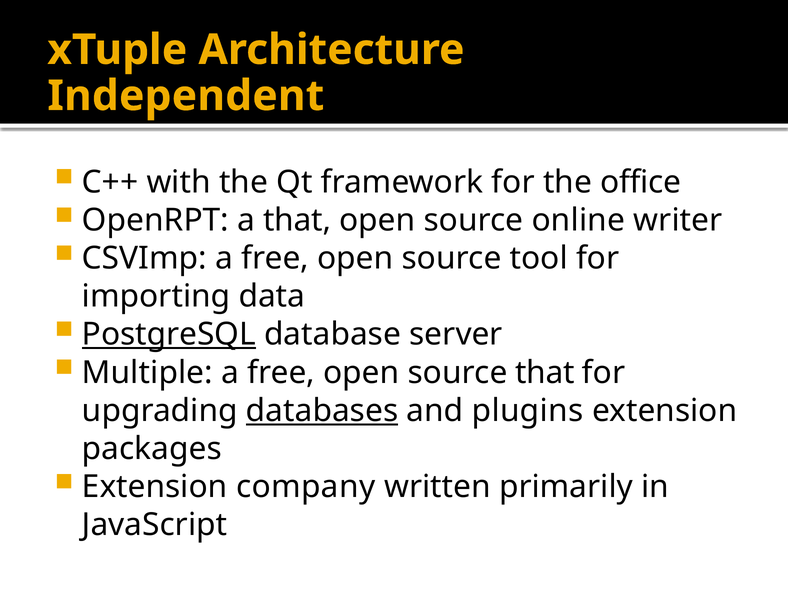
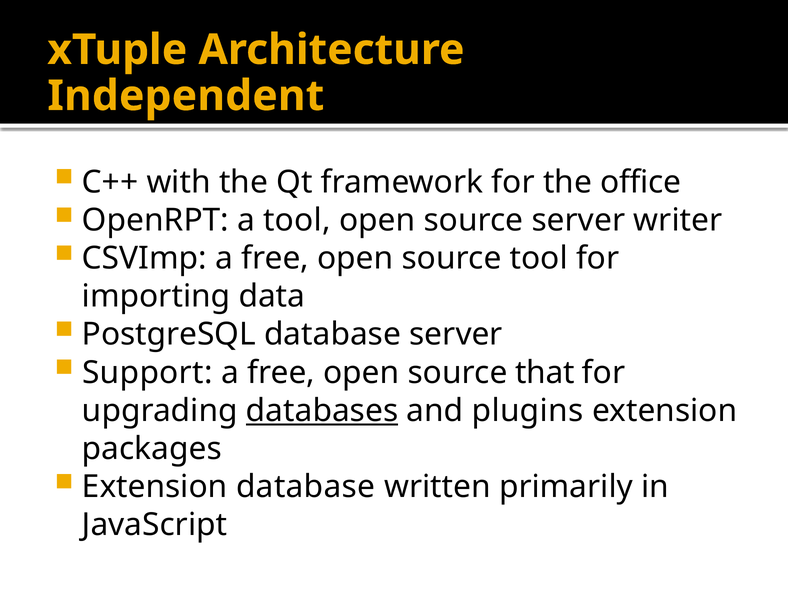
a that: that -> tool
source online: online -> server
PostgreSQL underline: present -> none
Multiple: Multiple -> Support
Extension company: company -> database
